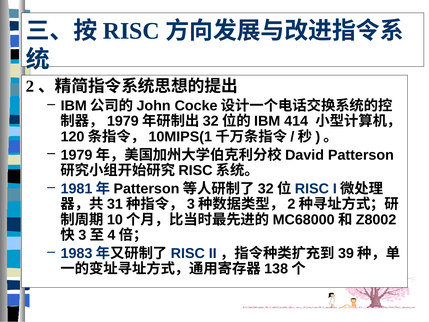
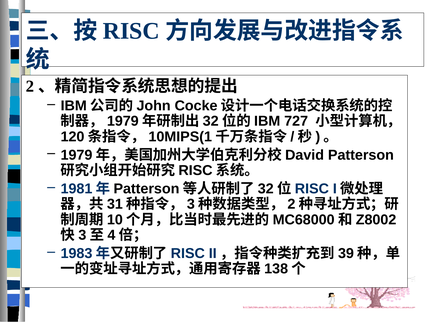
414: 414 -> 727
